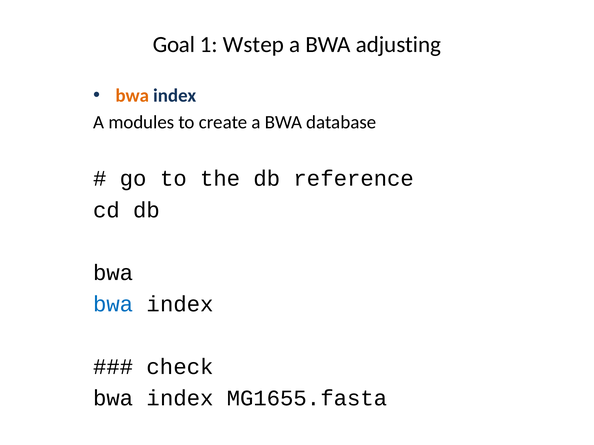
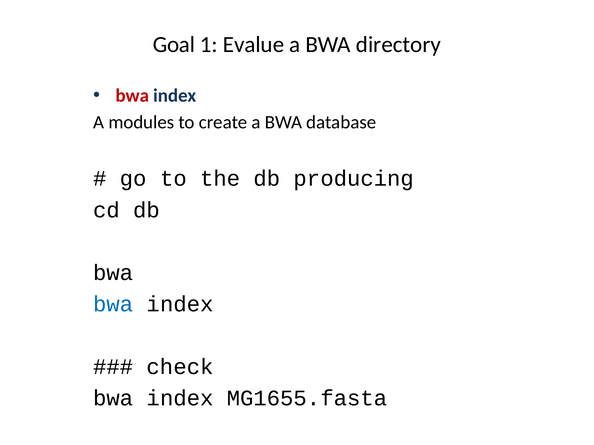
Wstep: Wstep -> Evalue
adjusting: adjusting -> directory
bwa at (132, 96) colour: orange -> red
reference: reference -> producing
